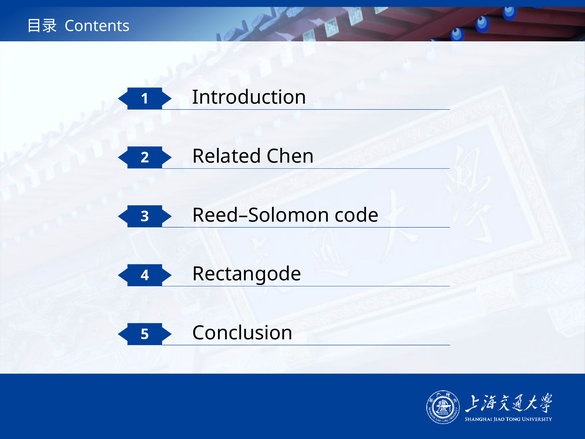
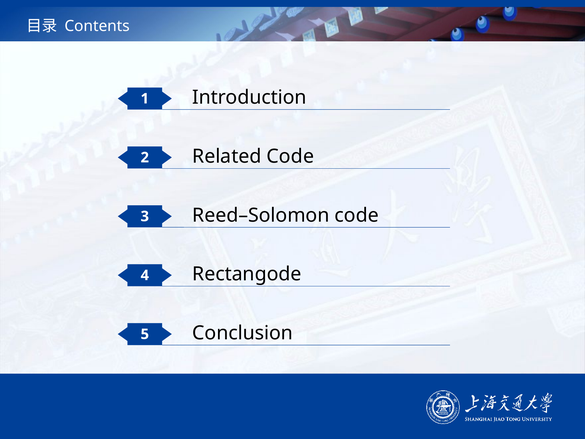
Related Chen: Chen -> Code
